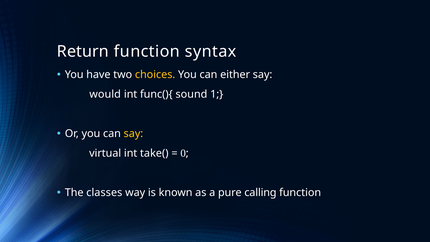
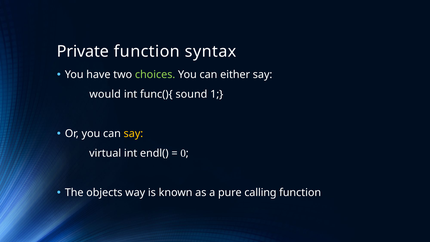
Return: Return -> Private
choices colour: yellow -> light green
take(: take( -> endl(
classes: classes -> objects
